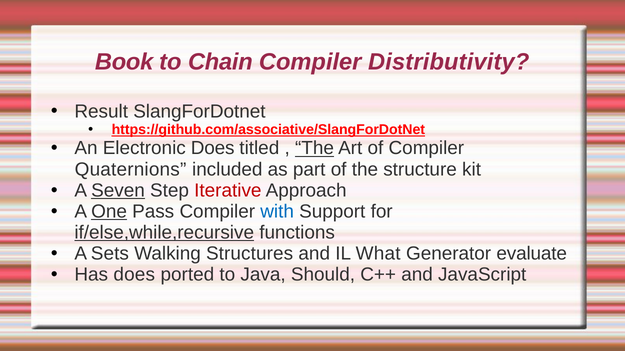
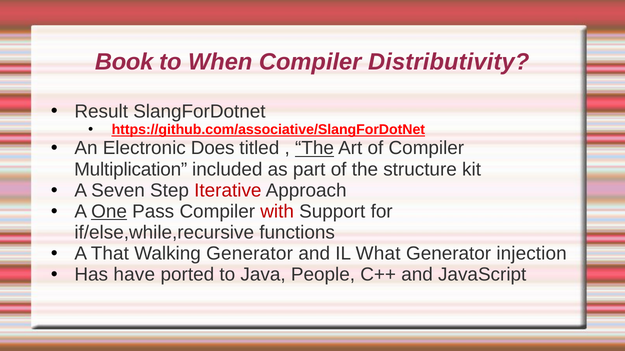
Chain: Chain -> When
Quaternions: Quaternions -> Multiplication
Seven underline: present -> none
with colour: blue -> red
if/else,while,recursive underline: present -> none
Sets: Sets -> That
Walking Structures: Structures -> Generator
evaluate: evaluate -> injection
Has does: does -> have
Should: Should -> People
